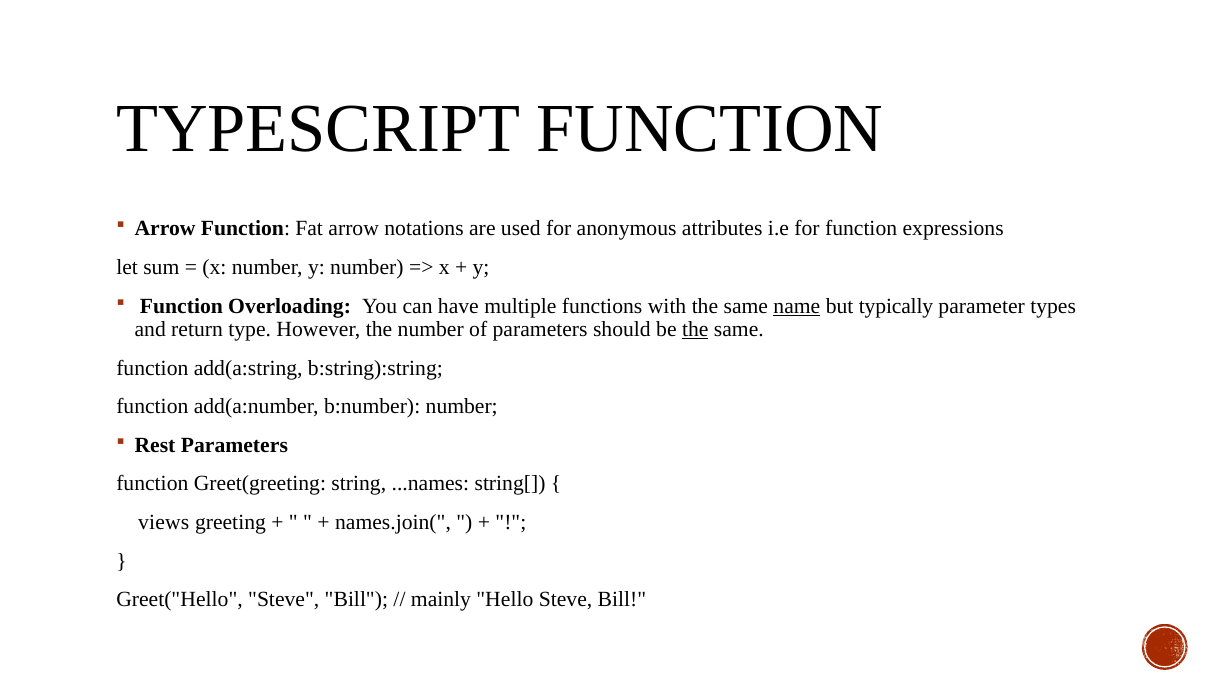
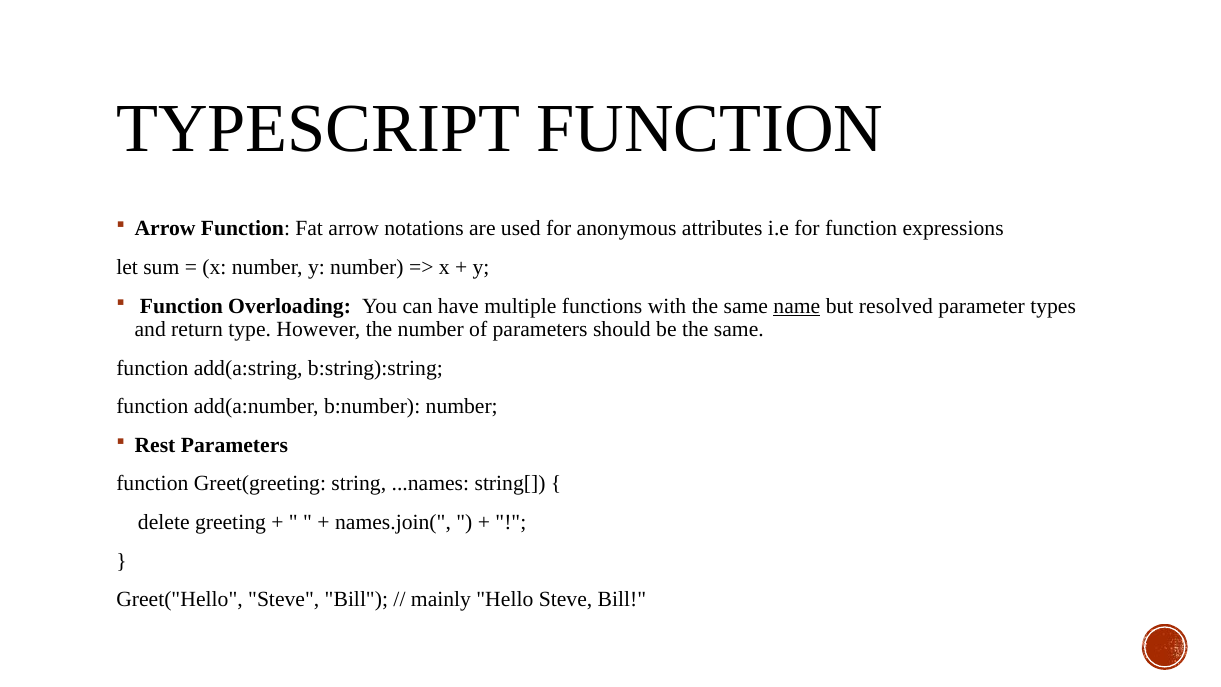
typically: typically -> resolved
the at (695, 329) underline: present -> none
views: views -> delete
